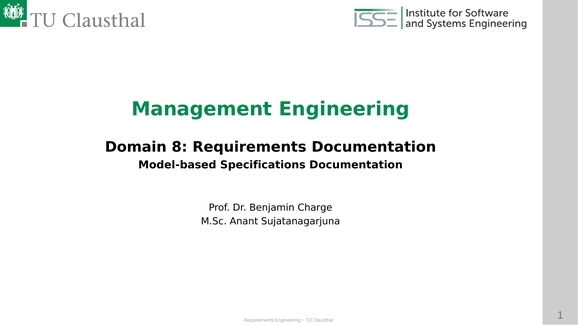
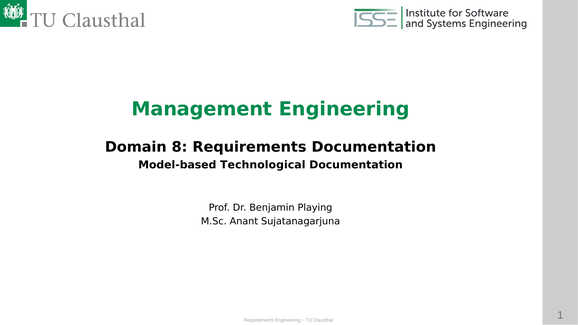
Specifications: Specifications -> Technological
Charge: Charge -> Playing
